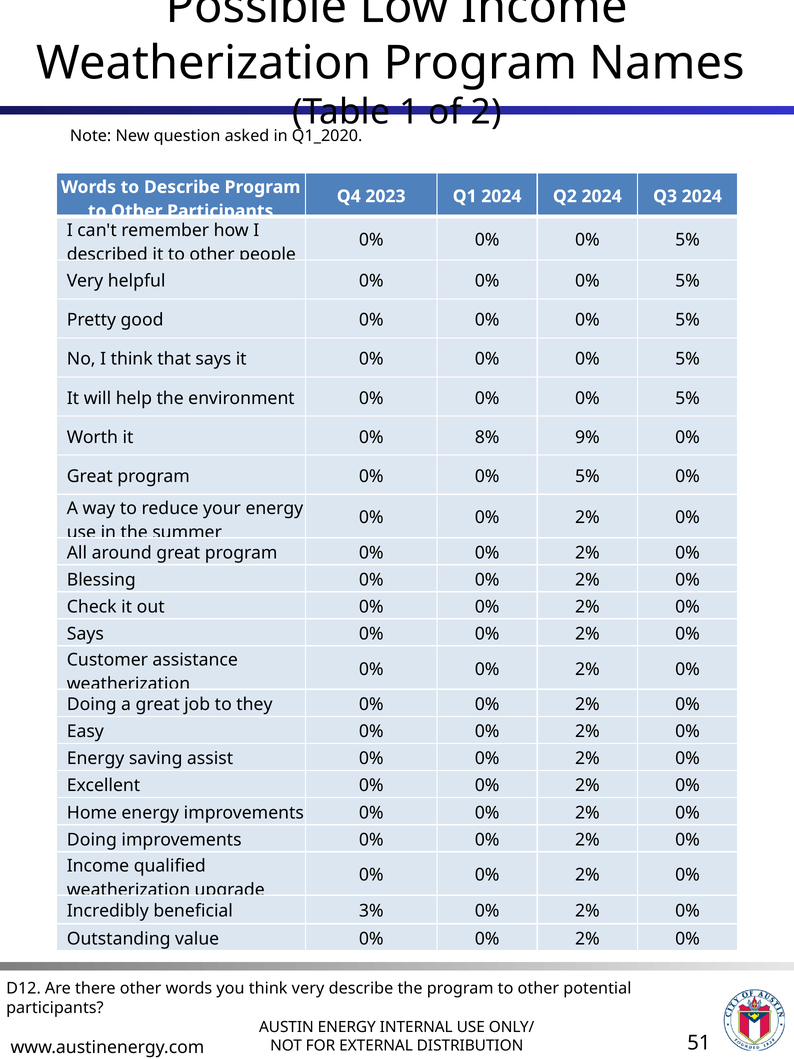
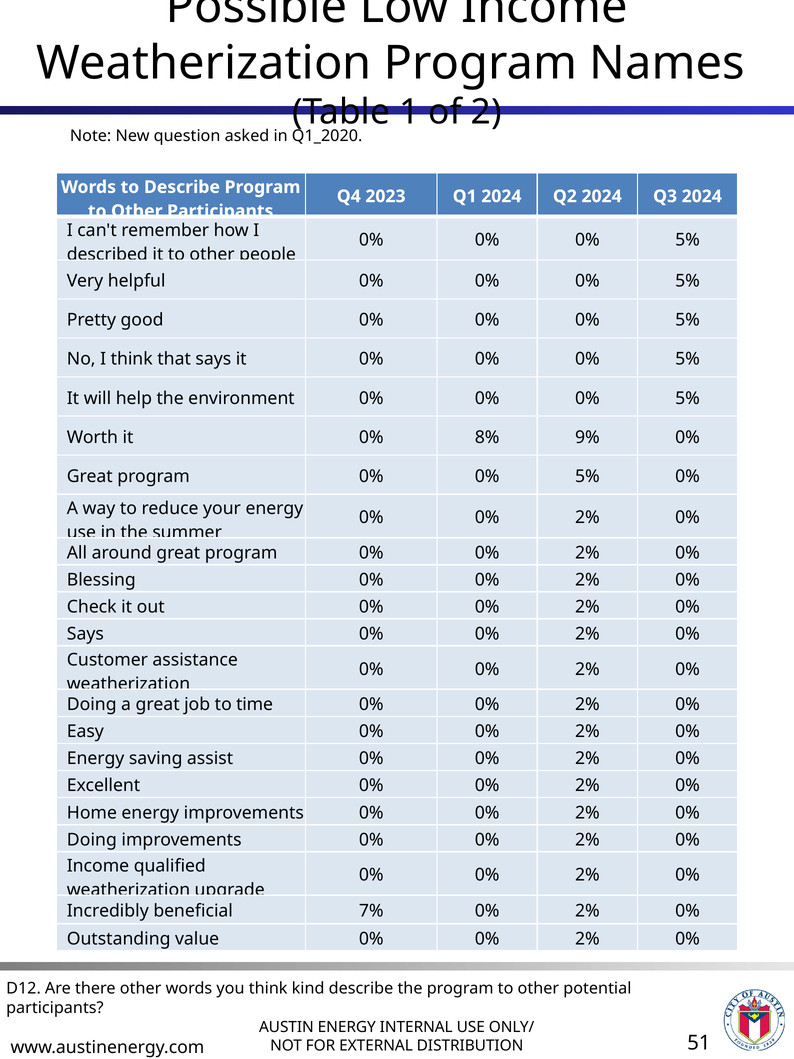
they: they -> time
3%: 3% -> 7%
think very: very -> kind
